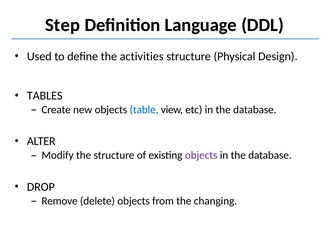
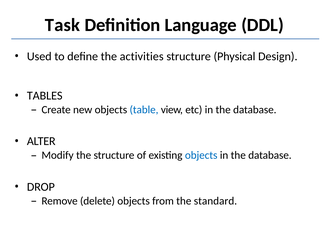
Step: Step -> Task
objects at (201, 155) colour: purple -> blue
changing: changing -> standard
